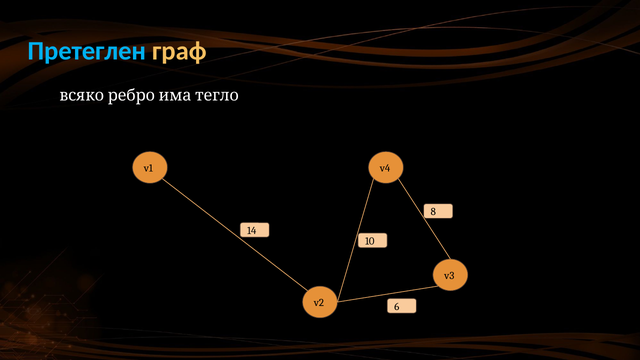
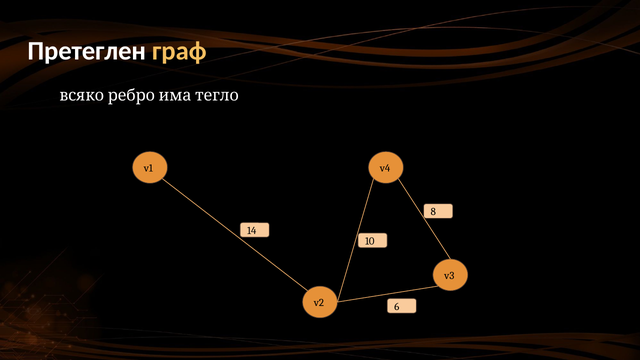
Претеглен colour: light blue -> white
